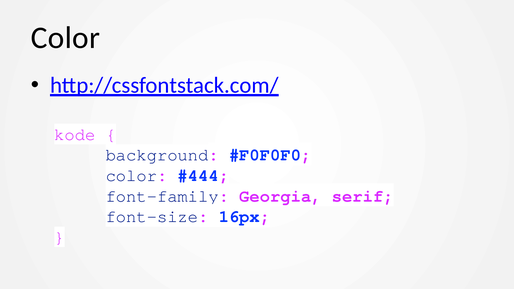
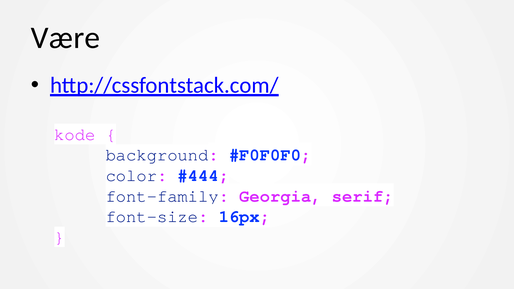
Color at (65, 38): Color -> Være
